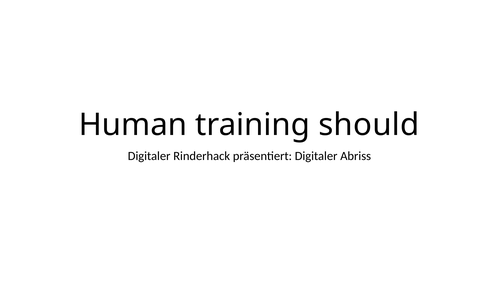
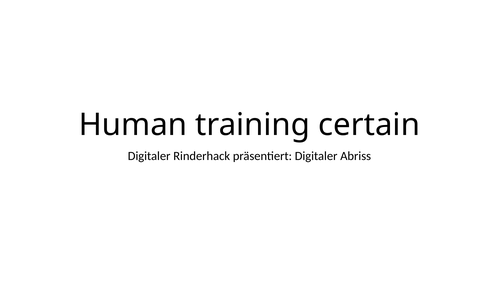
should: should -> certain
